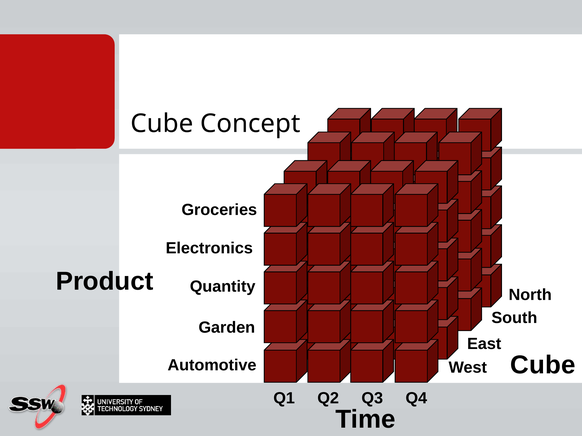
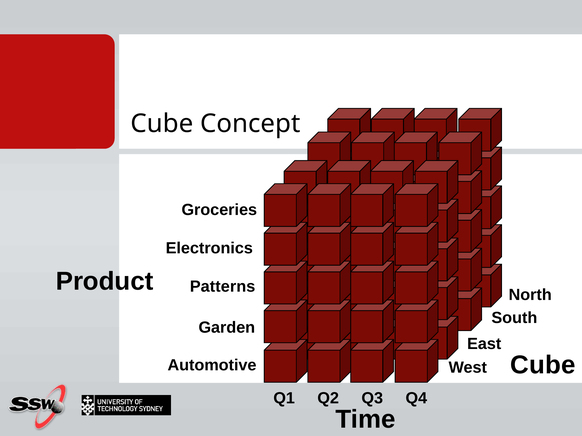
Quantity: Quantity -> Patterns
